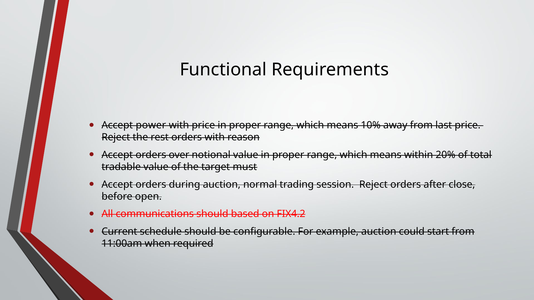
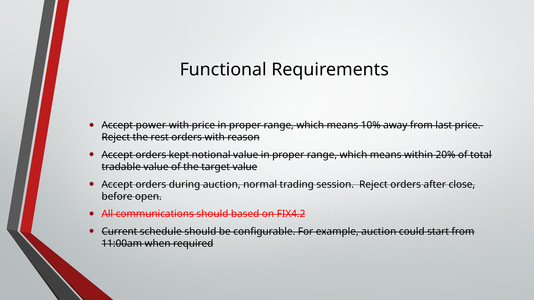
over: over -> kept
target must: must -> value
